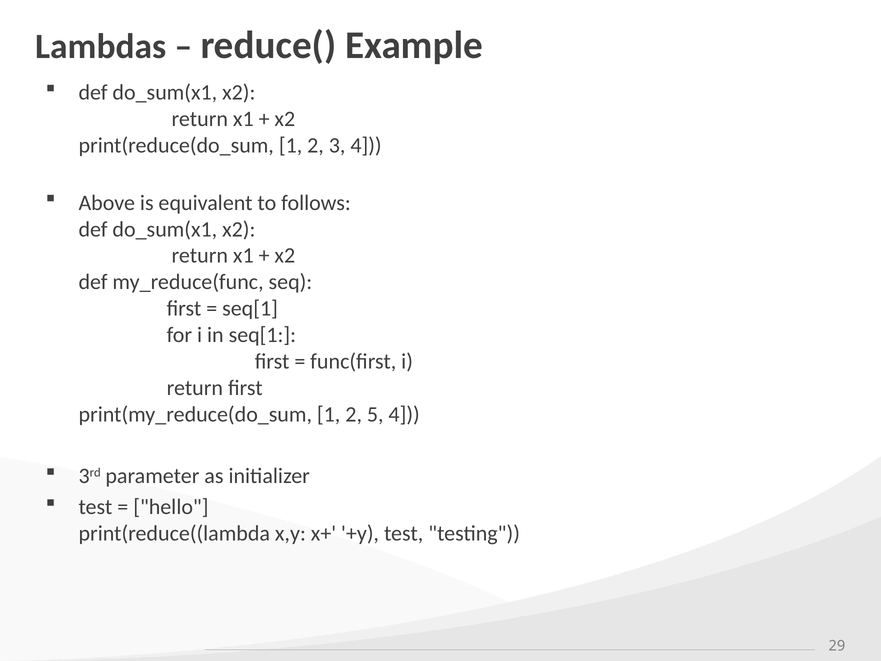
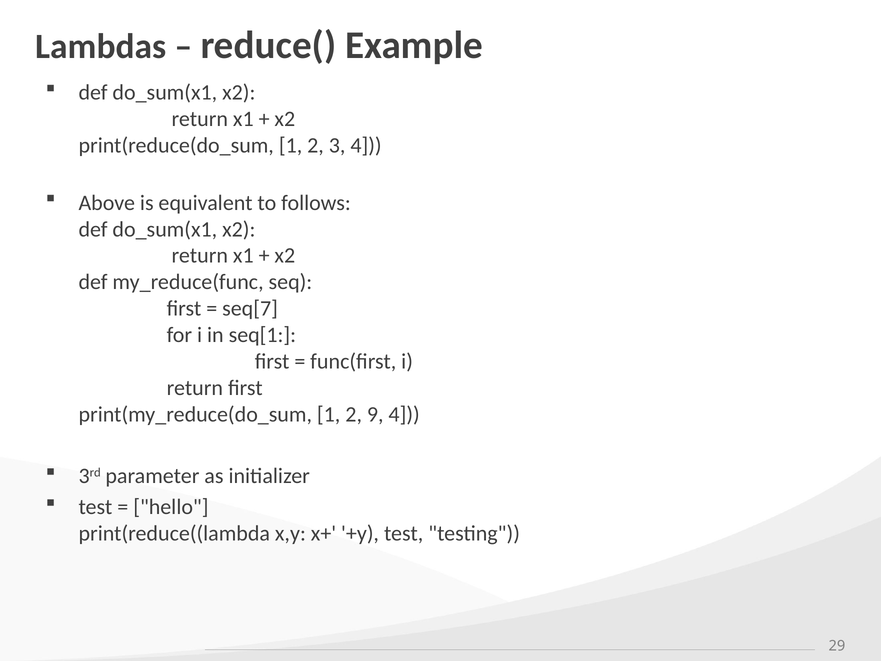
seq[1 at (250, 308): seq[1 -> seq[7
5: 5 -> 9
